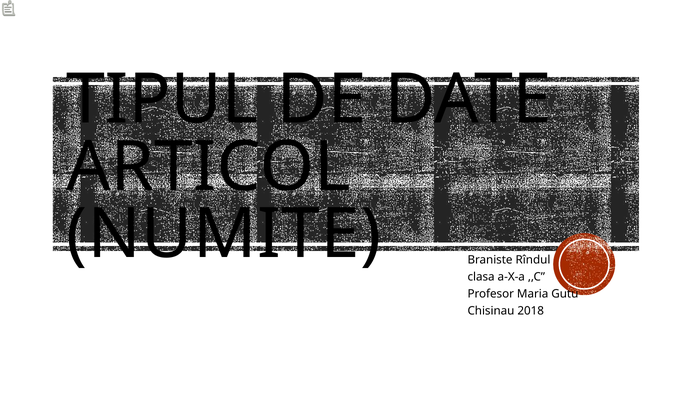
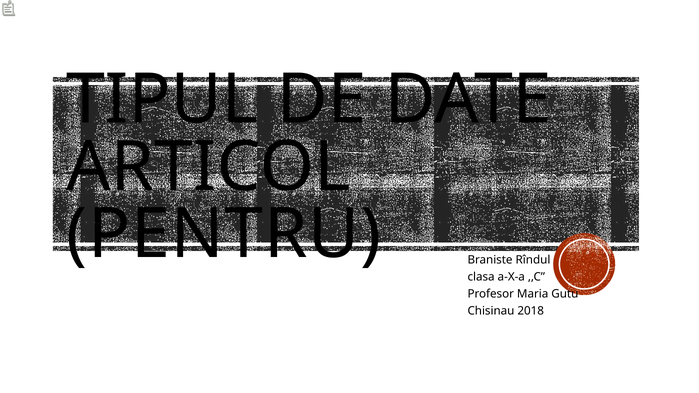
NUMITE: NUMITE -> PENTRU
